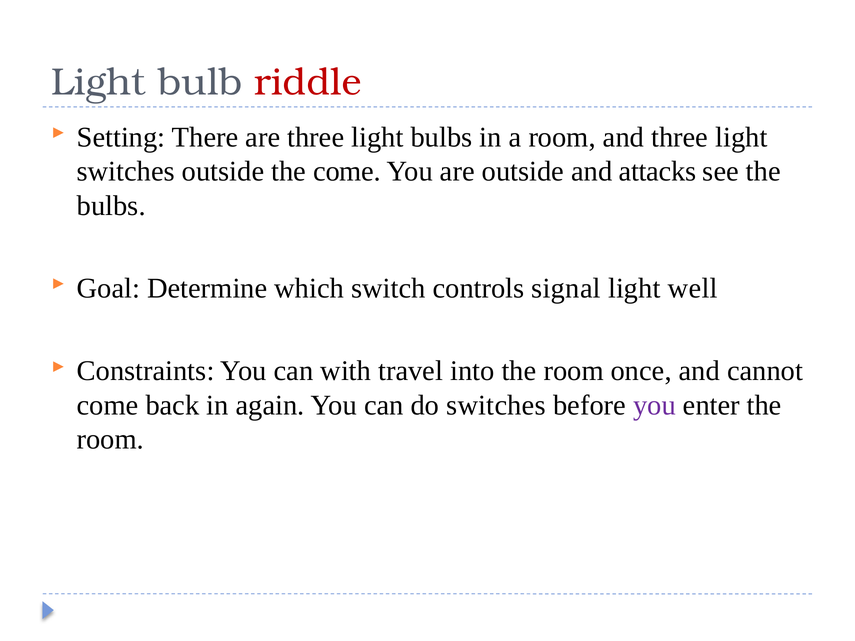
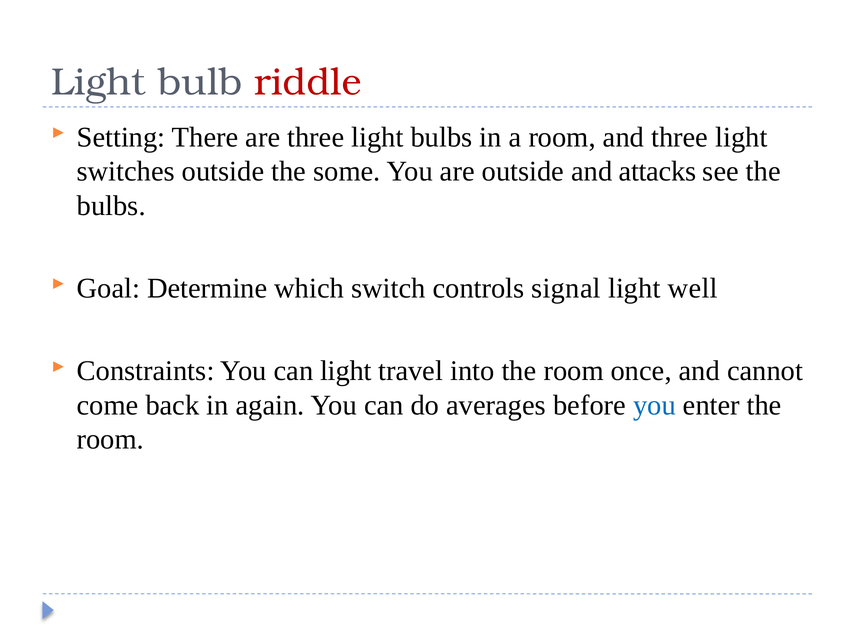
the come: come -> some
can with: with -> light
do switches: switches -> averages
you at (654, 405) colour: purple -> blue
